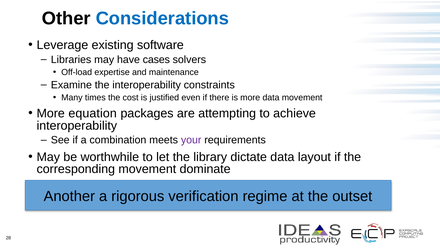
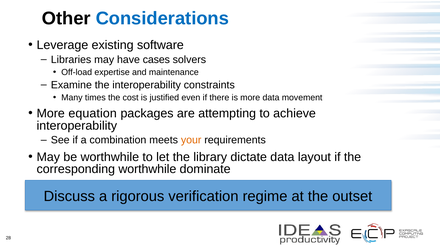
your colour: purple -> orange
corresponding movement: movement -> worthwhile
Another: Another -> Discuss
